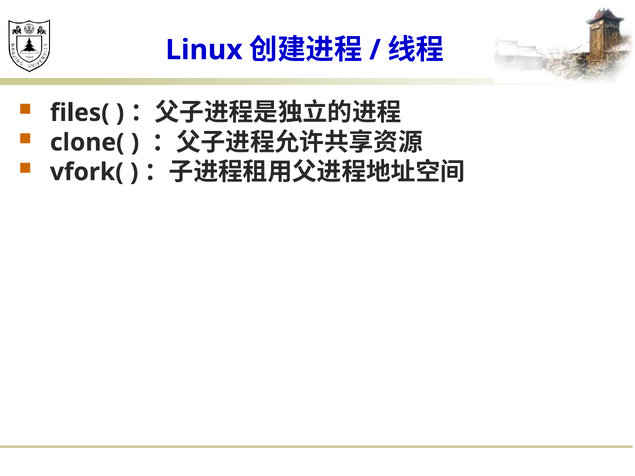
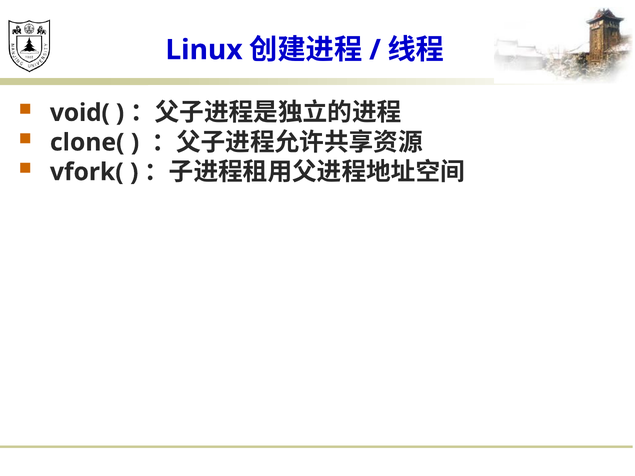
files(: files( -> void(
